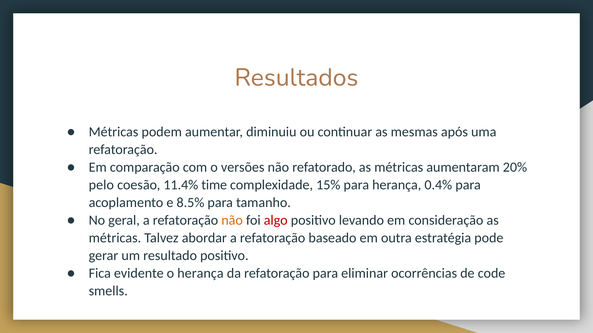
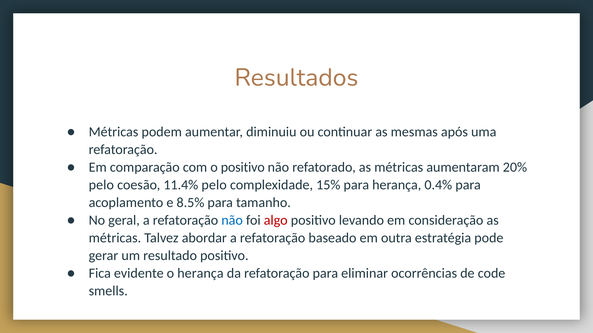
o versões: versões -> positivo
11.4% time: time -> pelo
não at (232, 220) colour: orange -> blue
